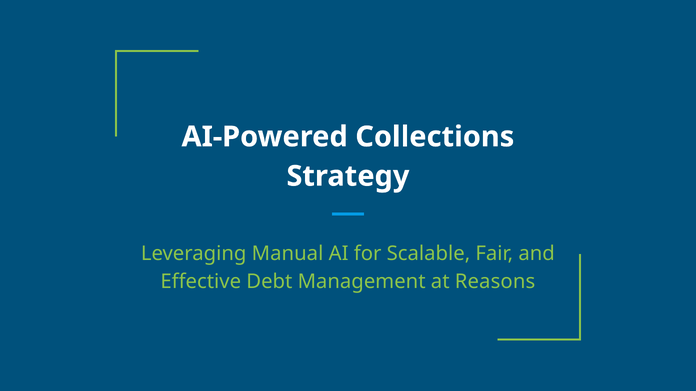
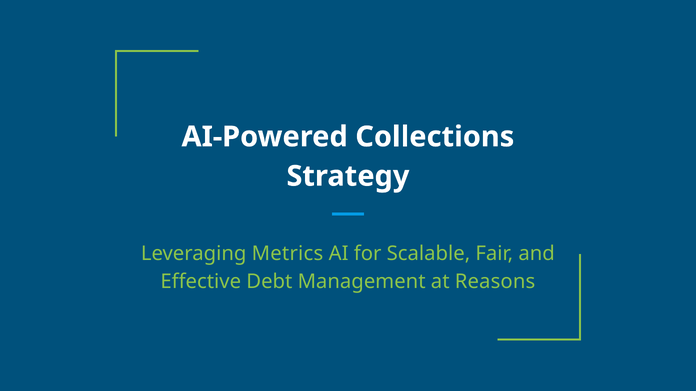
Manual: Manual -> Metrics
